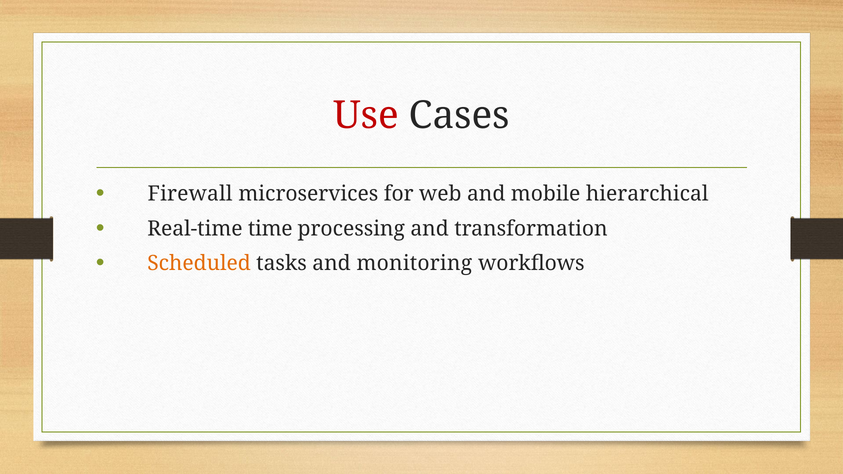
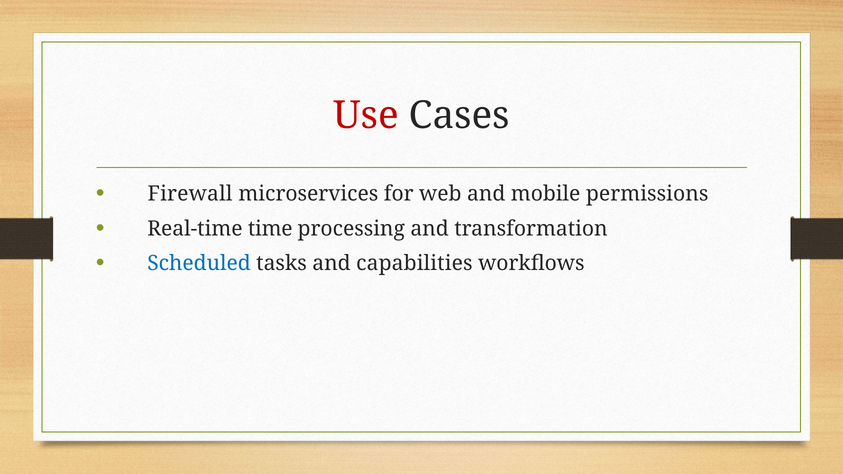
hierarchical: hierarchical -> permissions
Scheduled colour: orange -> blue
monitoring: monitoring -> capabilities
